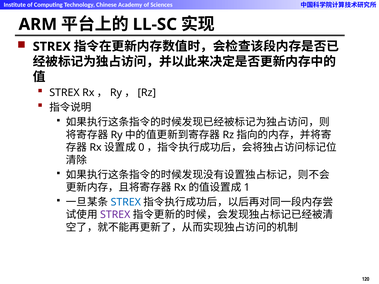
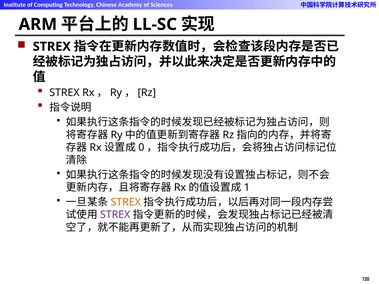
STREX at (126, 202) colour: blue -> orange
